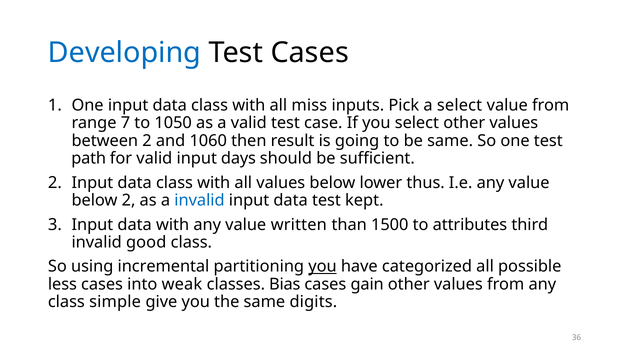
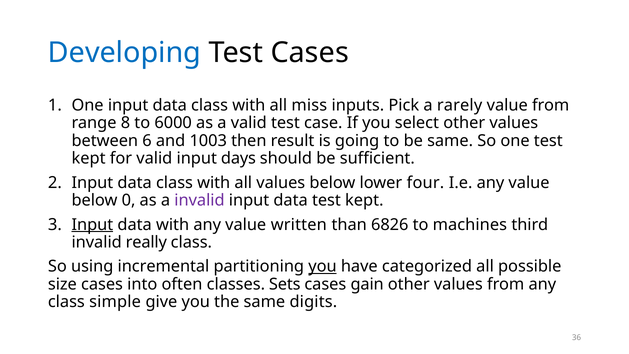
a select: select -> rarely
7: 7 -> 8
1050: 1050 -> 6000
between 2: 2 -> 6
1060: 1060 -> 1003
path at (89, 158): path -> kept
thus: thus -> four
below 2: 2 -> 0
invalid at (199, 200) colour: blue -> purple
Input at (92, 224) underline: none -> present
1500: 1500 -> 6826
attributes: attributes -> machines
good: good -> really
less: less -> size
weak: weak -> often
Bias: Bias -> Sets
